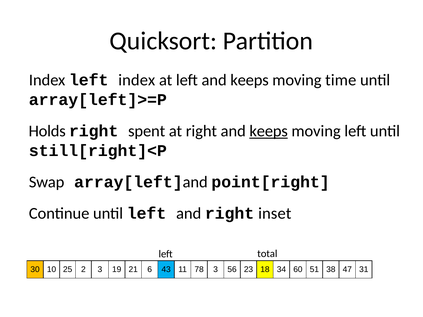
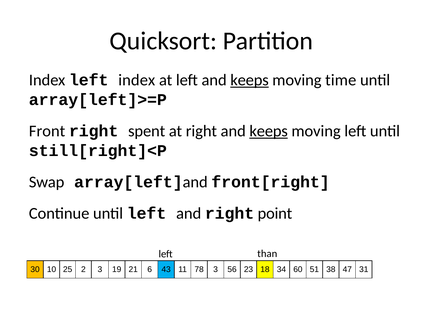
keeps at (250, 80) underline: none -> present
Holds: Holds -> Front
point[right: point[right -> front[right
inset: inset -> point
total: total -> than
